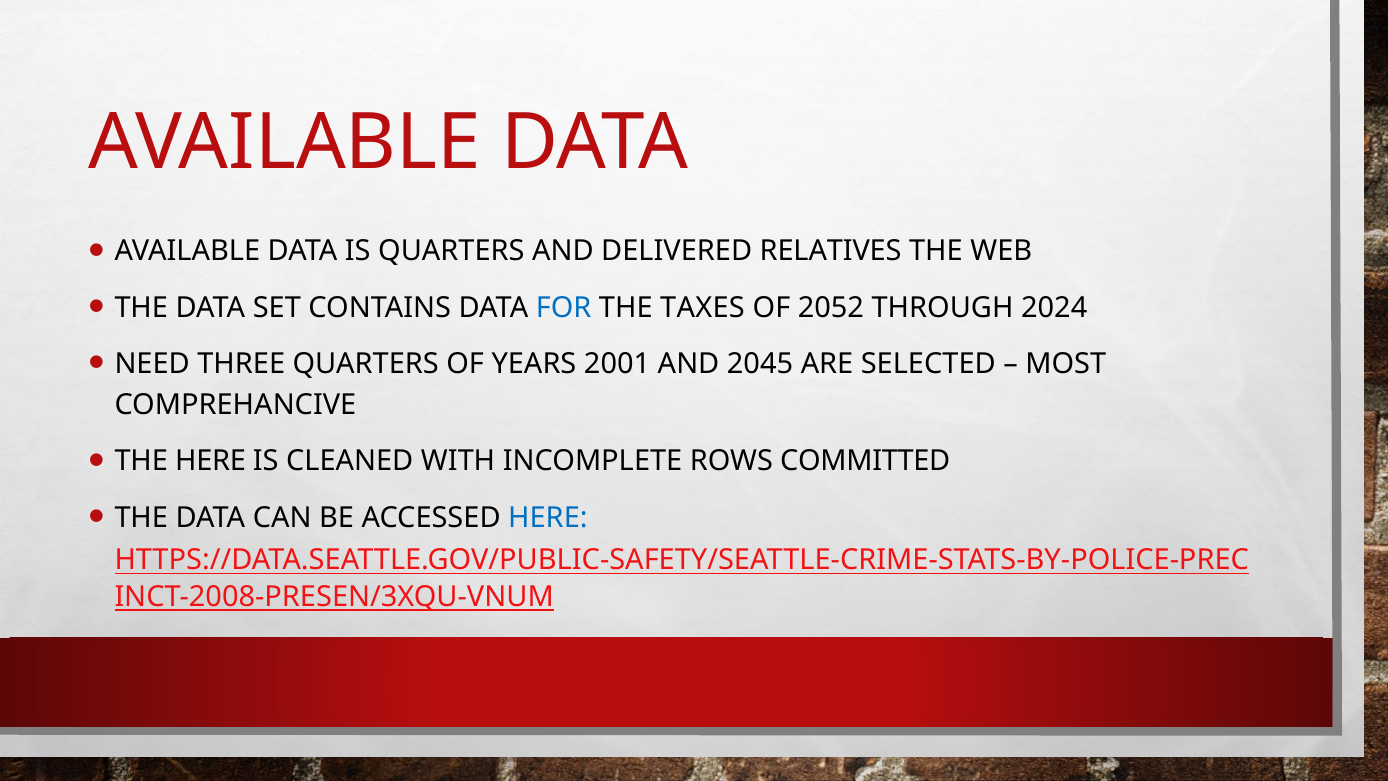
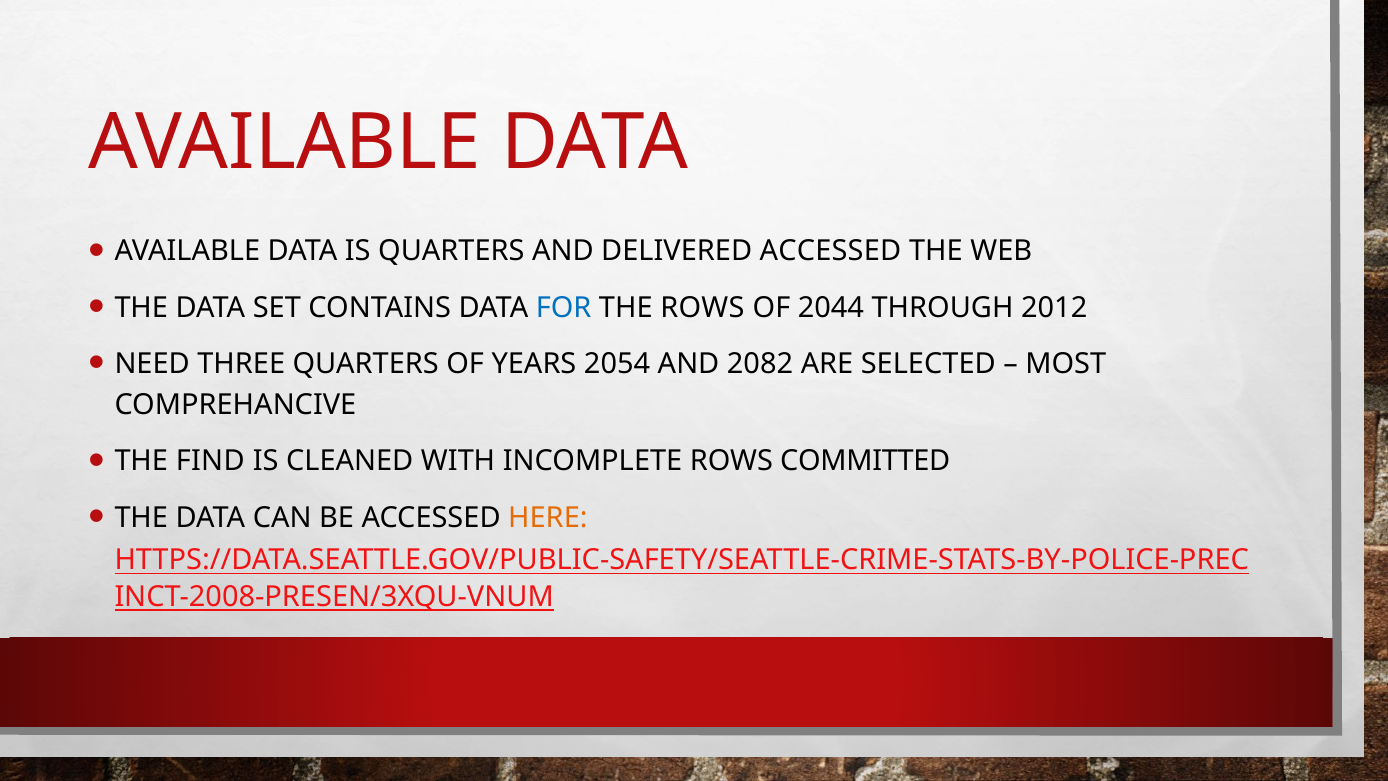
DELIVERED RELATIVES: RELATIVES -> ACCESSED
THE TAXES: TAXES -> ROWS
2052: 2052 -> 2044
2024: 2024 -> 2012
2001: 2001 -> 2054
2045: 2045 -> 2082
THE HERE: HERE -> FIND
HERE at (548, 517) colour: blue -> orange
